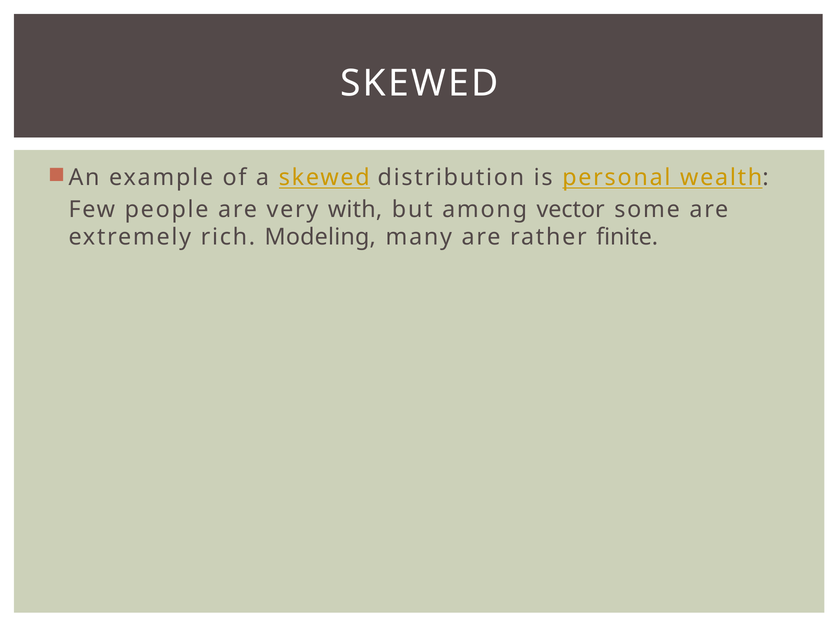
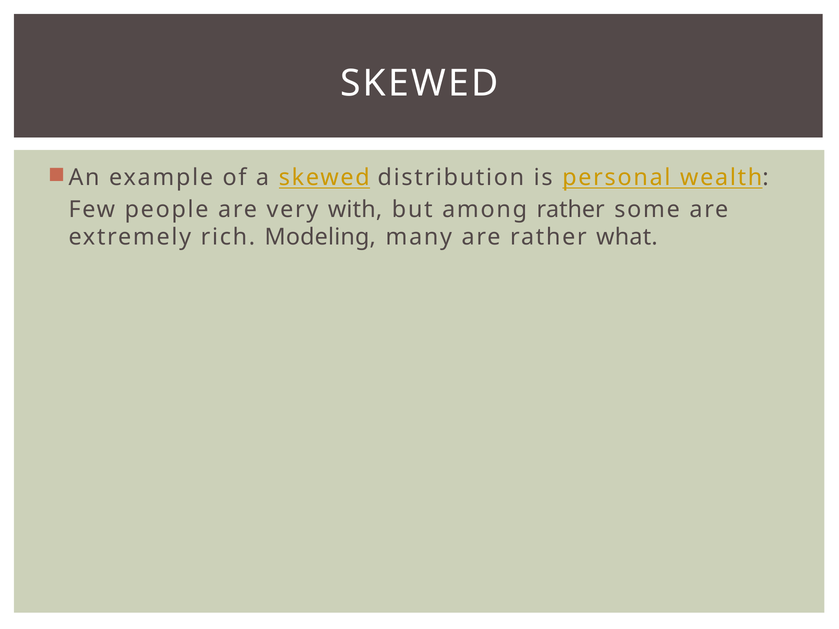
among vector: vector -> rather
finite: finite -> what
